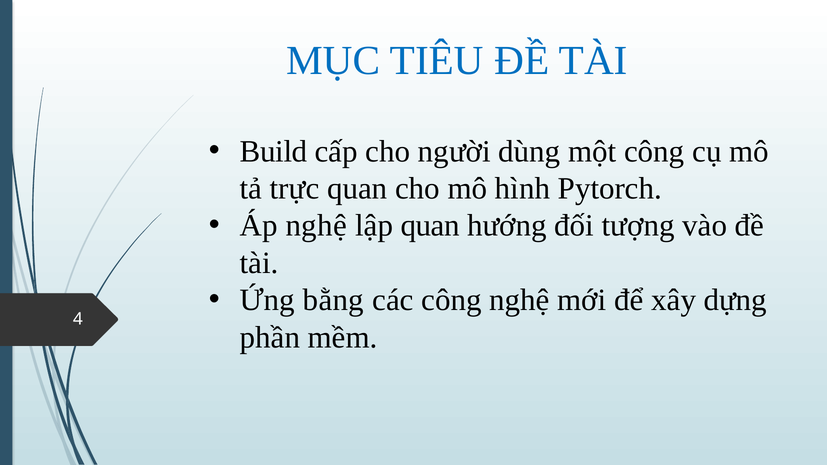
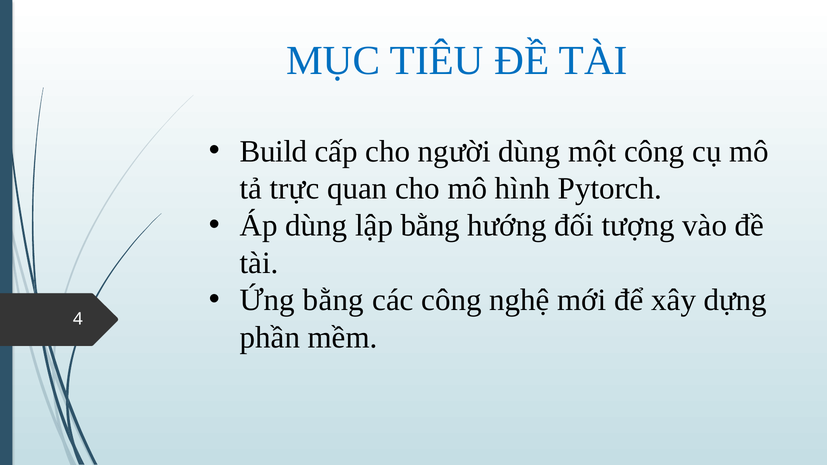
Áp nghệ: nghệ -> dùng
lập quan: quan -> bằng
